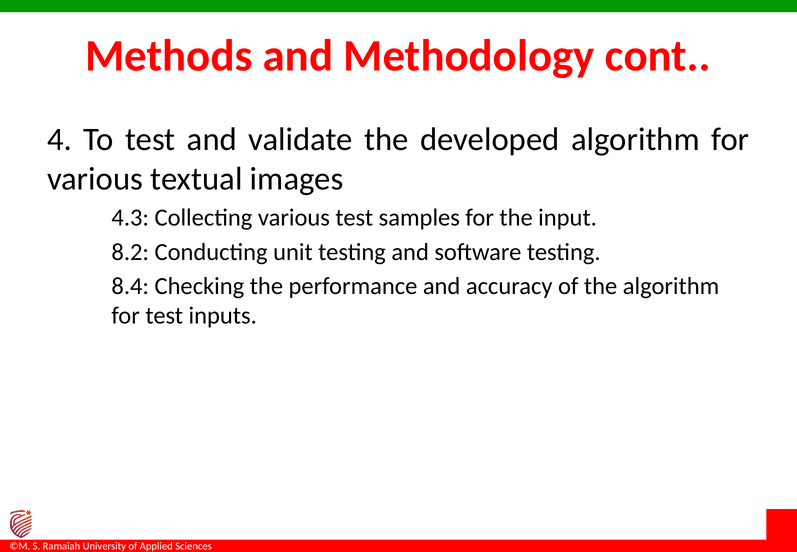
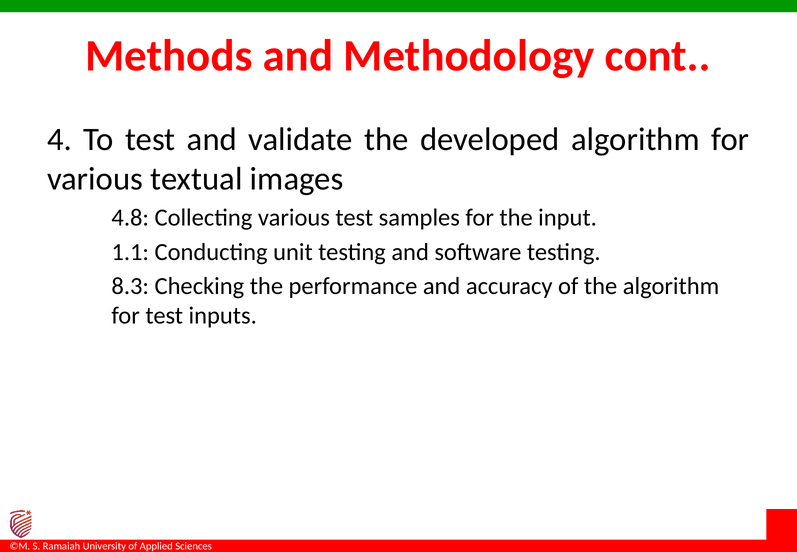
4.3: 4.3 -> 4.8
8.2: 8.2 -> 1.1
8.4: 8.4 -> 8.3
